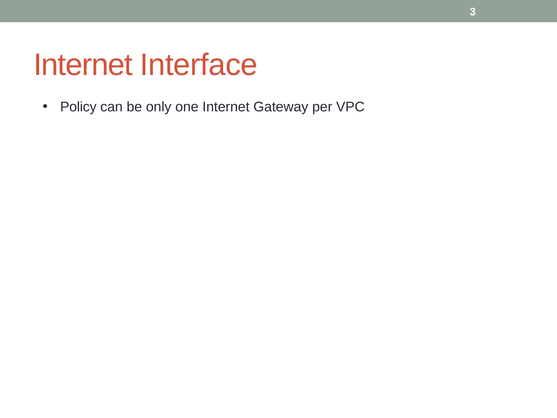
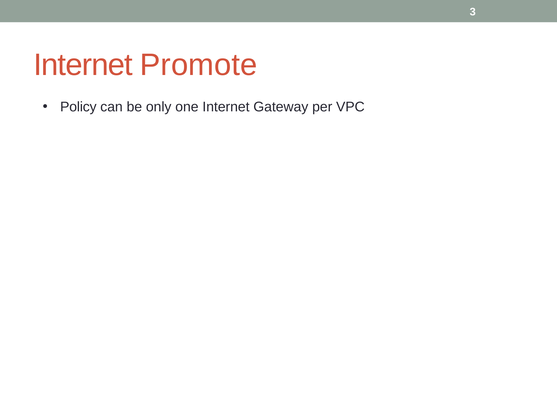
Interface: Interface -> Promote
